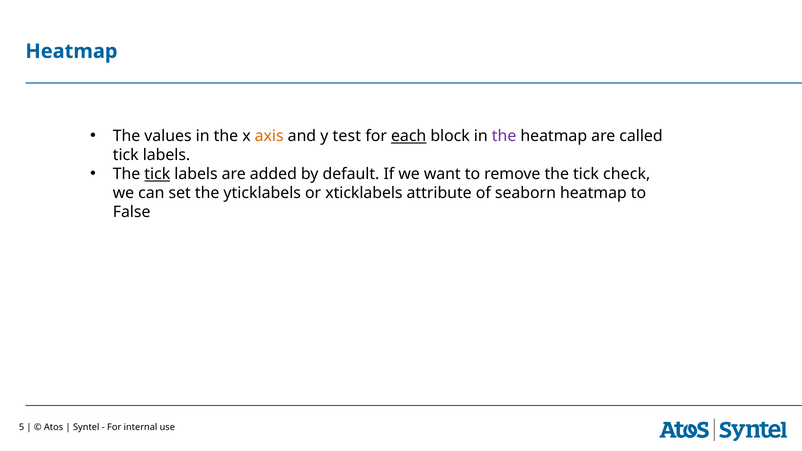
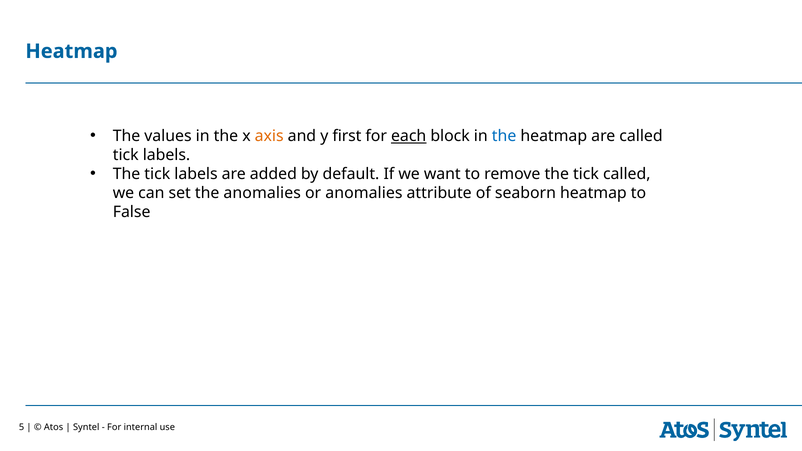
test: test -> first
the at (504, 136) colour: purple -> blue
tick at (157, 174) underline: present -> none
tick check: check -> called
the yticklabels: yticklabels -> anomalies
or xticklabels: xticklabels -> anomalies
